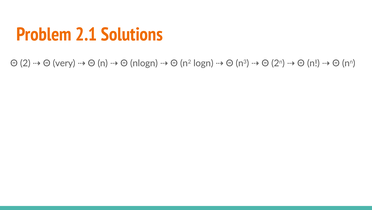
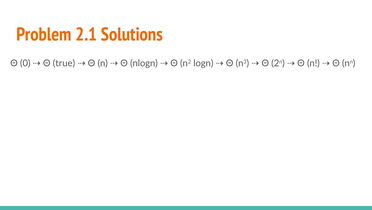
2 at (25, 63): 2 -> 0
very: very -> true
